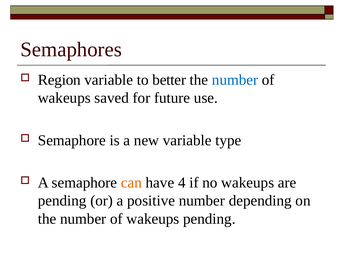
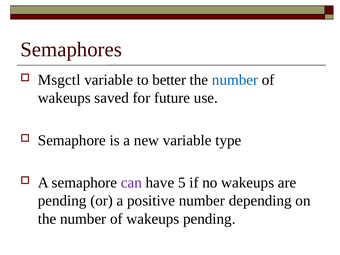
Region: Region -> Msgctl
can colour: orange -> purple
4: 4 -> 5
